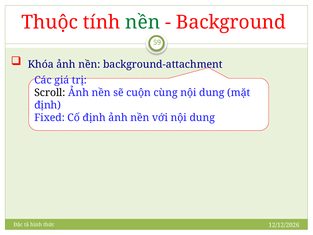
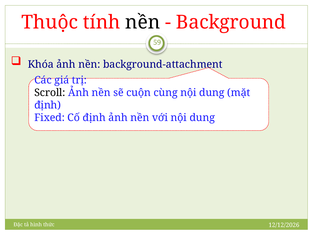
nền at (143, 22) colour: green -> black
